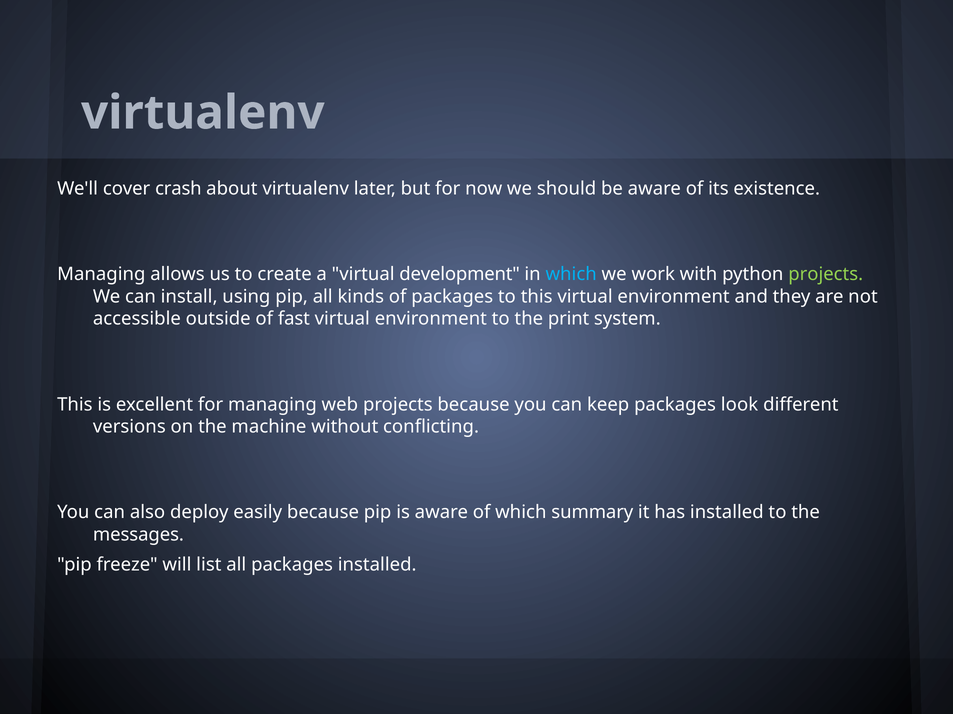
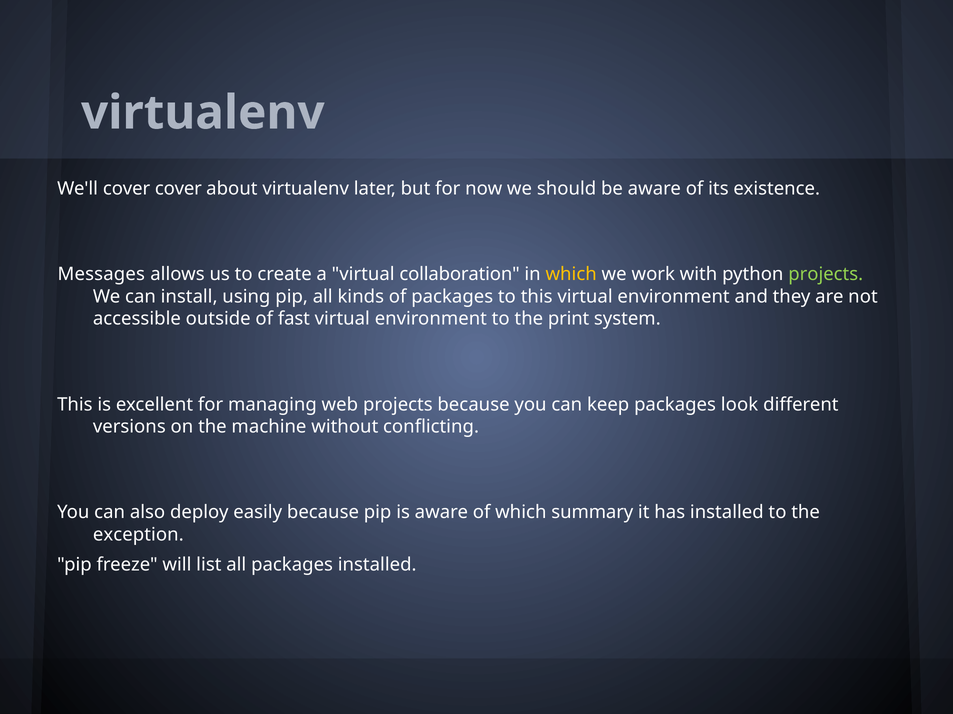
cover crash: crash -> cover
Managing at (101, 275): Managing -> Messages
development: development -> collaboration
which at (571, 275) colour: light blue -> yellow
messages: messages -> exception
